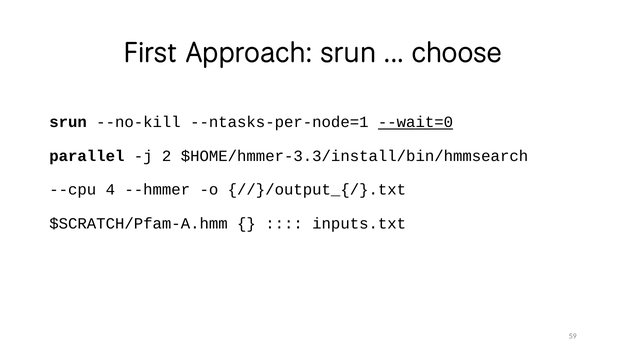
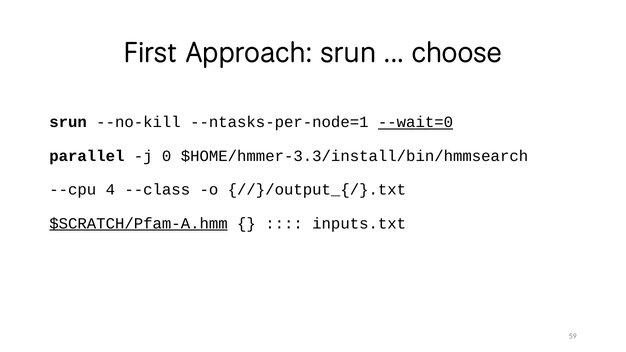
2: 2 -> 0
--hmmer: --hmmer -> --class
$SCRATCH/Pfam-A.hmm underline: none -> present
